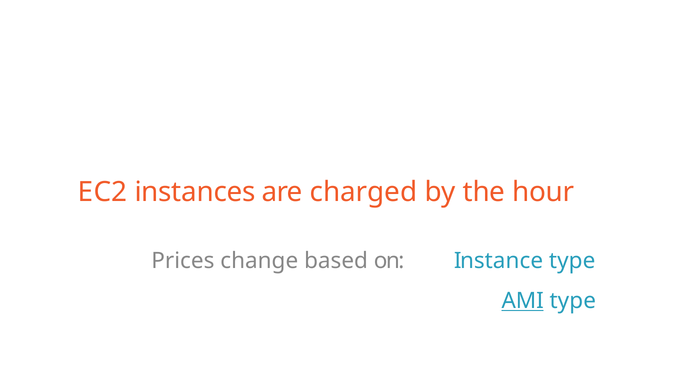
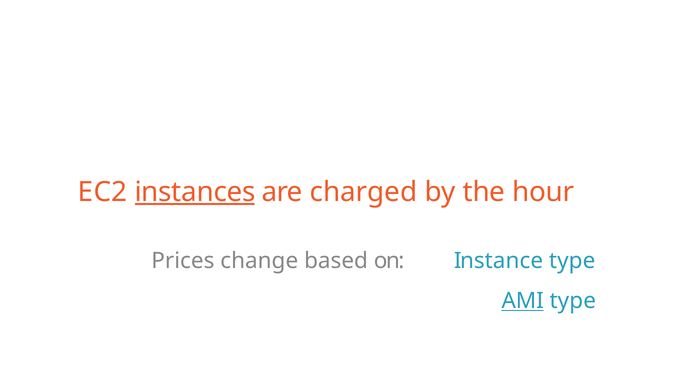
instances underline: none -> present
